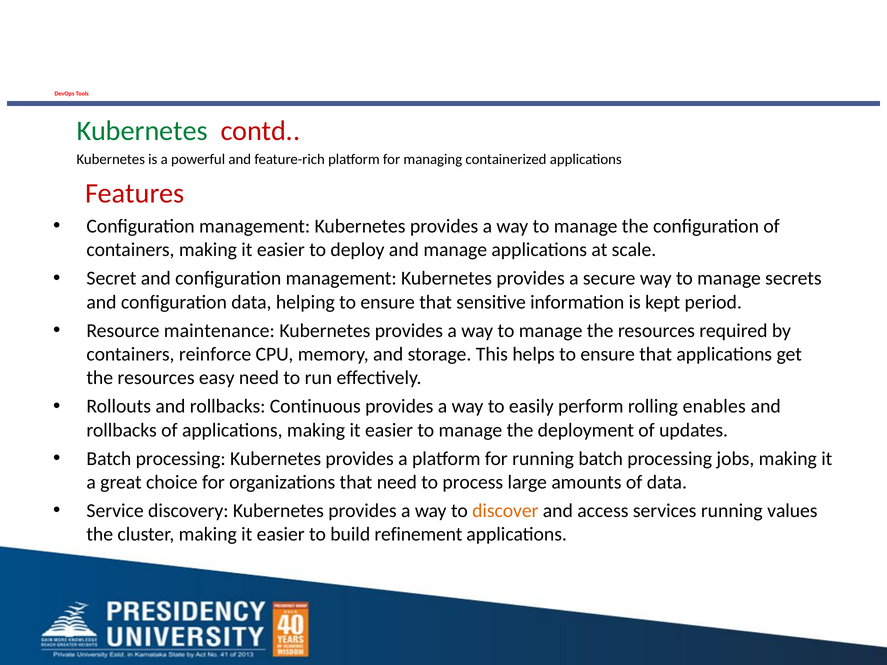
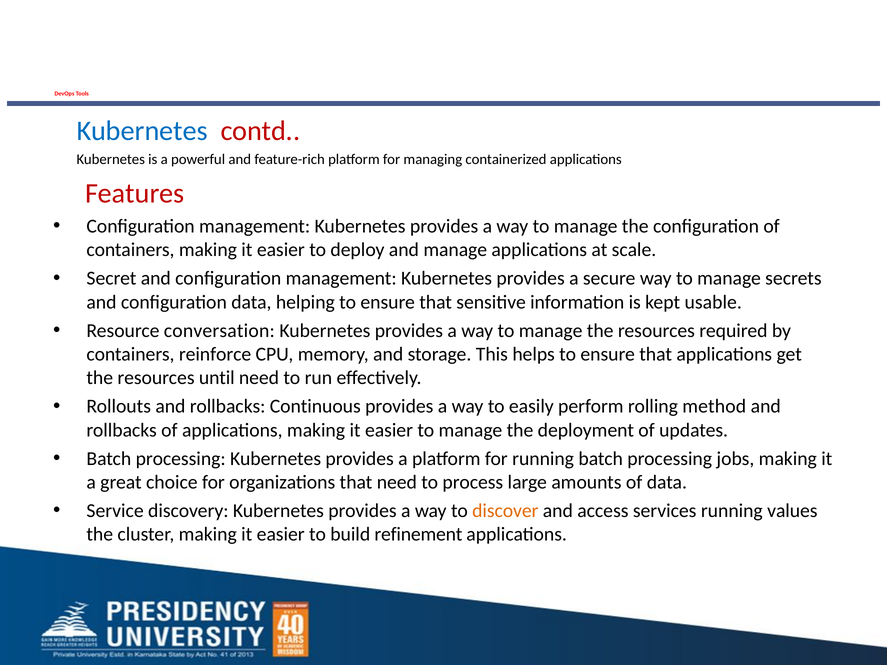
Kubernetes at (142, 131) colour: green -> blue
period: period -> usable
maintenance: maintenance -> conversation
easy: easy -> until
enables: enables -> method
